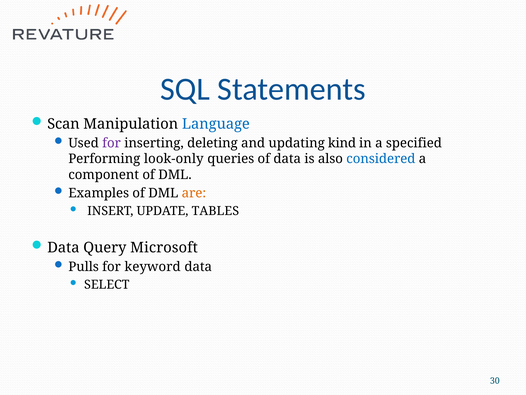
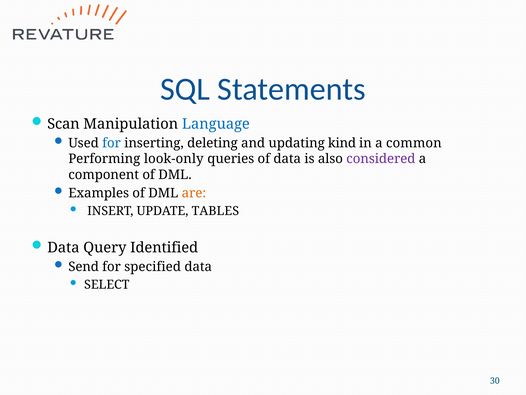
for at (112, 143) colour: purple -> blue
specified: specified -> common
considered colour: blue -> purple
Microsoft: Microsoft -> Identified
Pulls: Pulls -> Send
keyword: keyword -> specified
